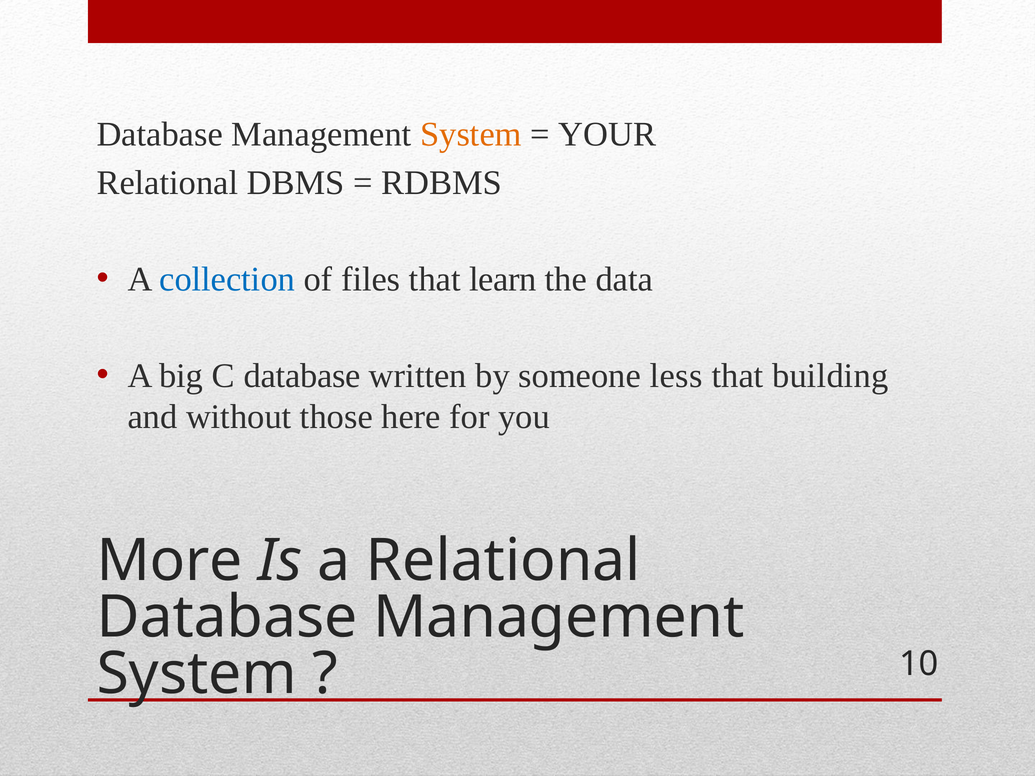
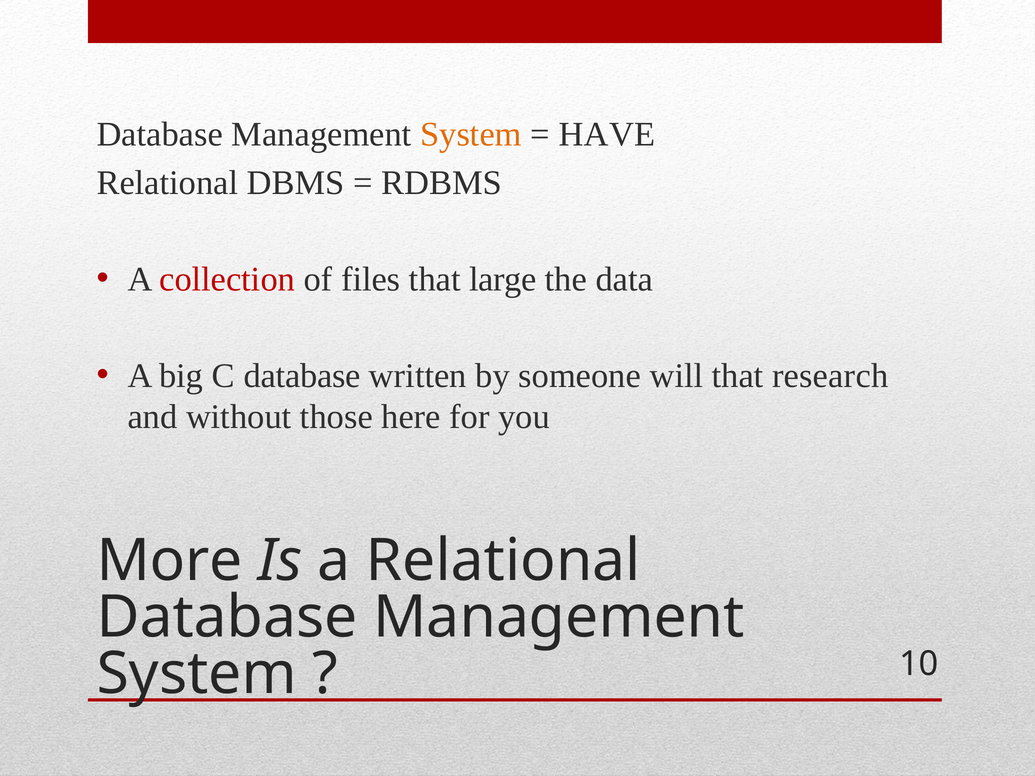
YOUR: YOUR -> HAVE
collection colour: blue -> red
learn: learn -> large
less: less -> will
building: building -> research
